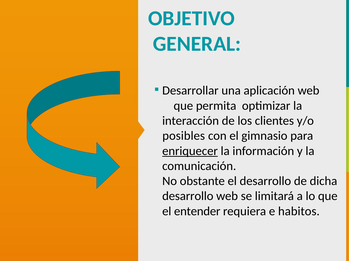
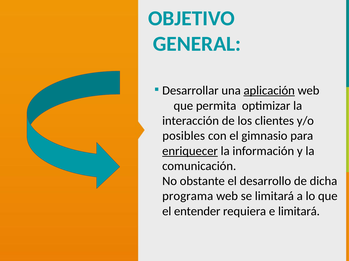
aplicación underline: none -> present
desarrollo at (188, 197): desarrollo -> programa
e habitos: habitos -> limitará
